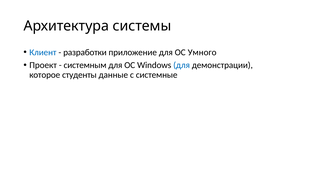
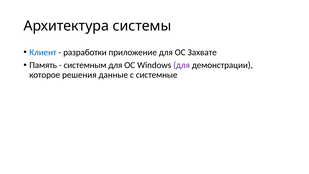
Умного: Умного -> Захвате
Проект: Проект -> Память
для at (182, 65) colour: blue -> purple
студенты: студенты -> решения
